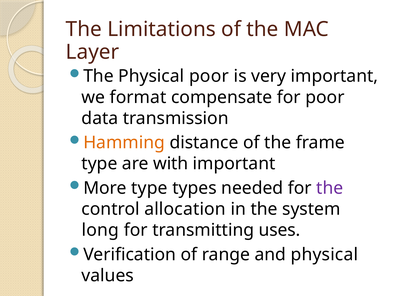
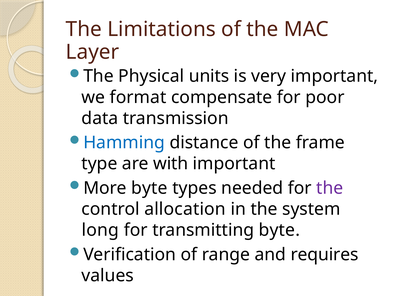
Physical poor: poor -> units
Hamming colour: orange -> blue
More type: type -> byte
transmitting uses: uses -> byte
and physical: physical -> requires
